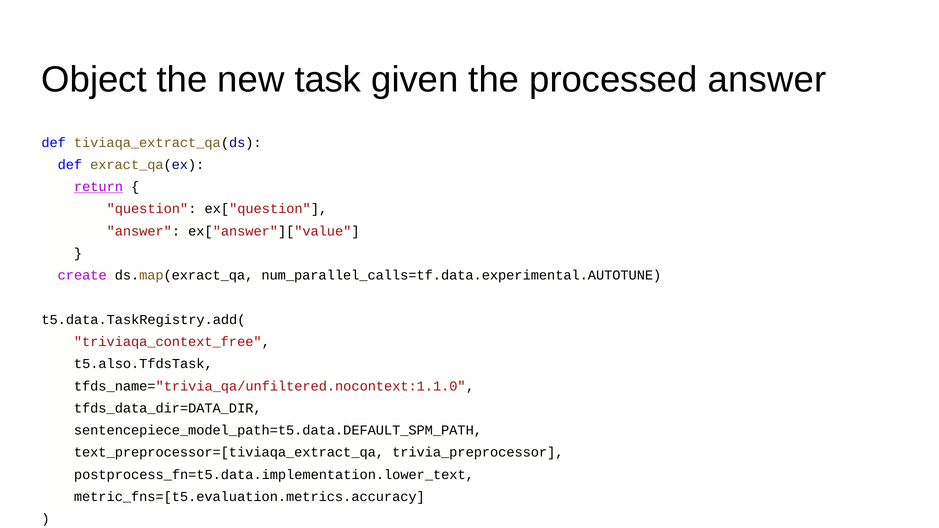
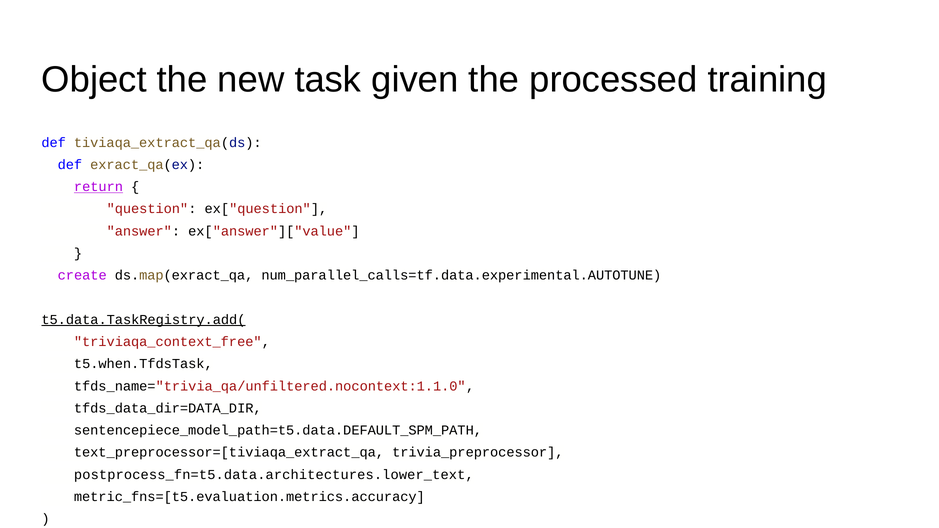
processed answer: answer -> training
t5.data.TaskRegistry.add( underline: none -> present
t5.also.TfdsTask: t5.also.TfdsTask -> t5.when.TfdsTask
postprocess_fn=t5.data.implementation.lower_text: postprocess_fn=t5.data.implementation.lower_text -> postprocess_fn=t5.data.architectures.lower_text
